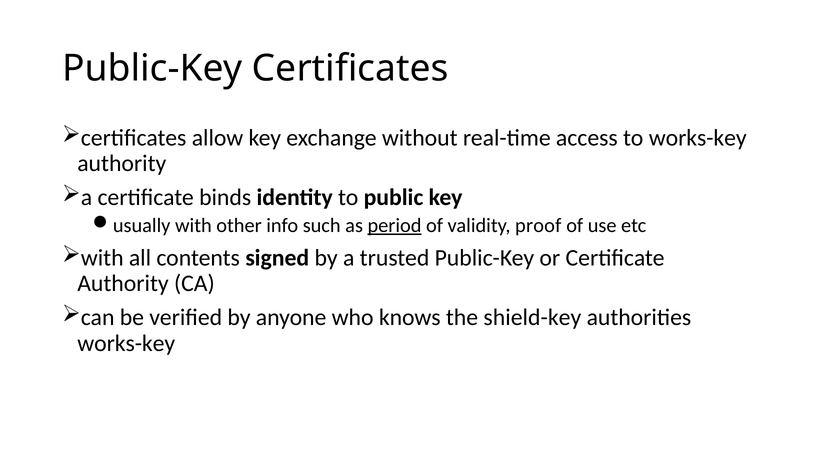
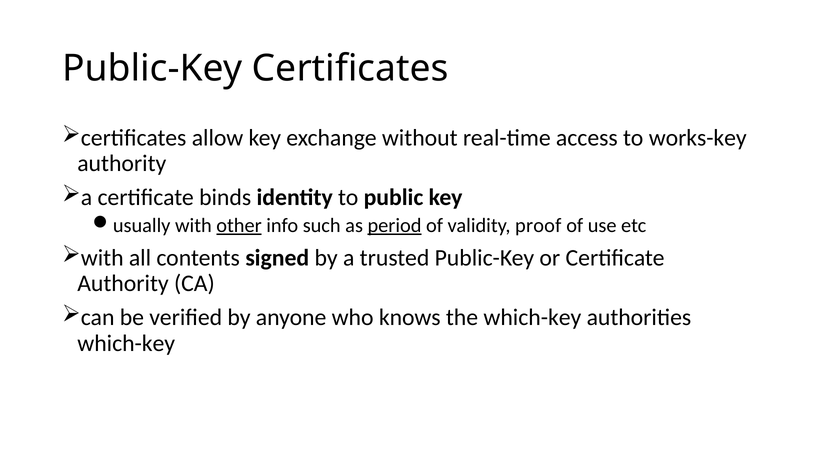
other underline: none -> present
the shield-key: shield-key -> which-key
works-key at (126, 343): works-key -> which-key
